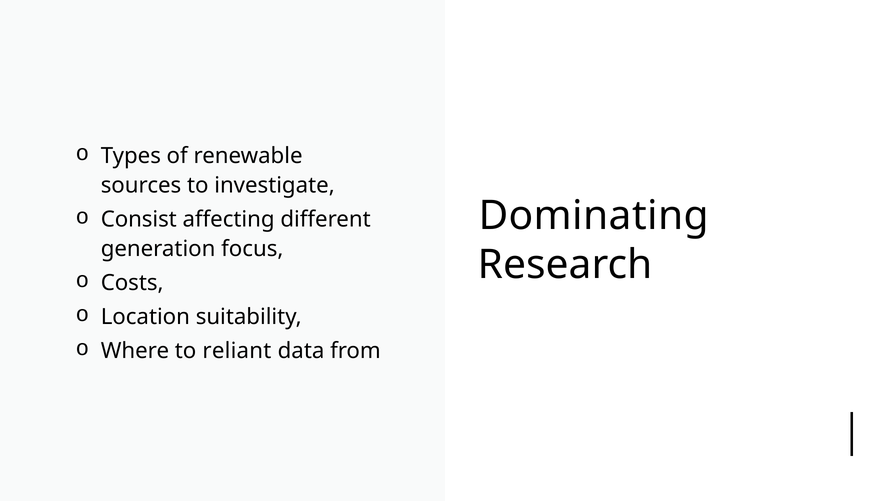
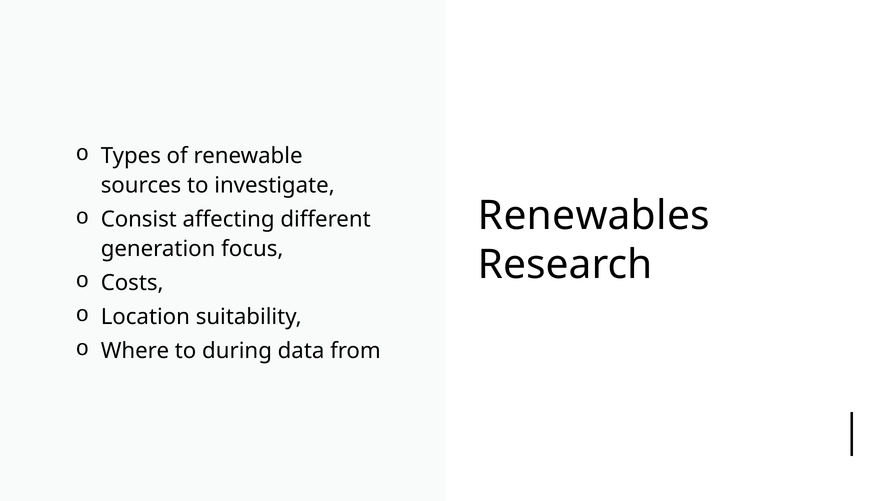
Dominating: Dominating -> Renewables
reliant: reliant -> during
